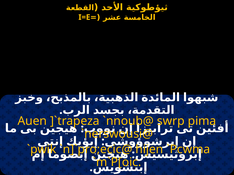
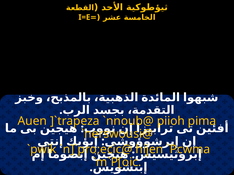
swrp: swrp -> piioh
